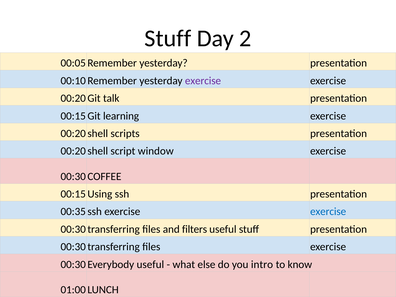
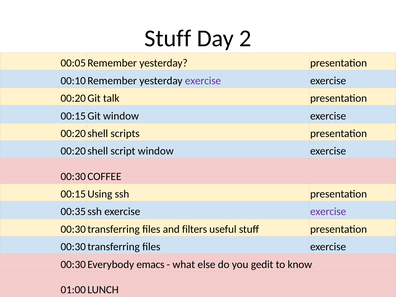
learning at (121, 116): learning -> window
exercise at (328, 212) colour: blue -> purple
useful at (150, 264): useful -> emacs
intro: intro -> gedit
